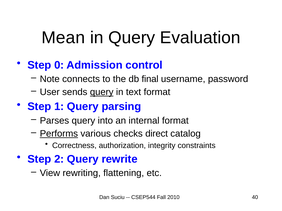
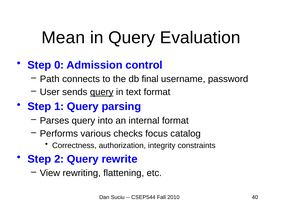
Note: Note -> Path
Performs underline: present -> none
direct: direct -> focus
